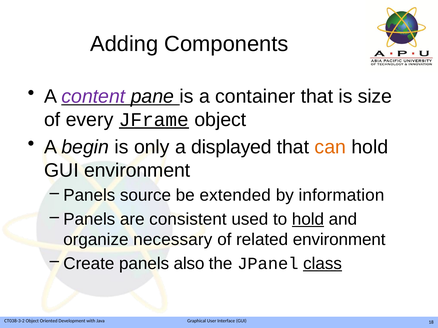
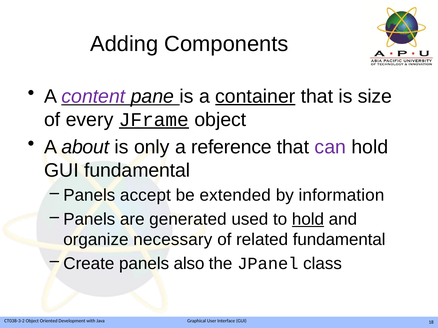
container underline: none -> present
begin: begin -> about
displayed: displayed -> reference
can colour: orange -> purple
GUI environment: environment -> fundamental
source: source -> accept
consistent: consistent -> generated
related environment: environment -> fundamental
class underline: present -> none
